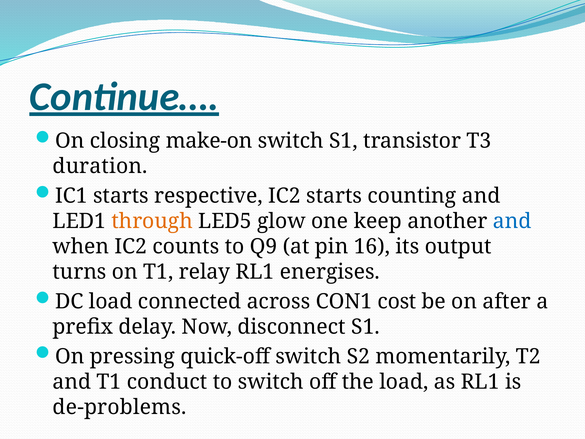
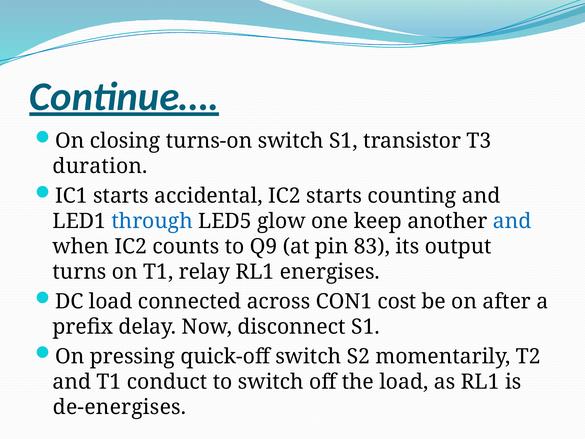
make-on: make-on -> turns-on
respective: respective -> accidental
through colour: orange -> blue
16: 16 -> 83
de-problems: de-problems -> de-energises
